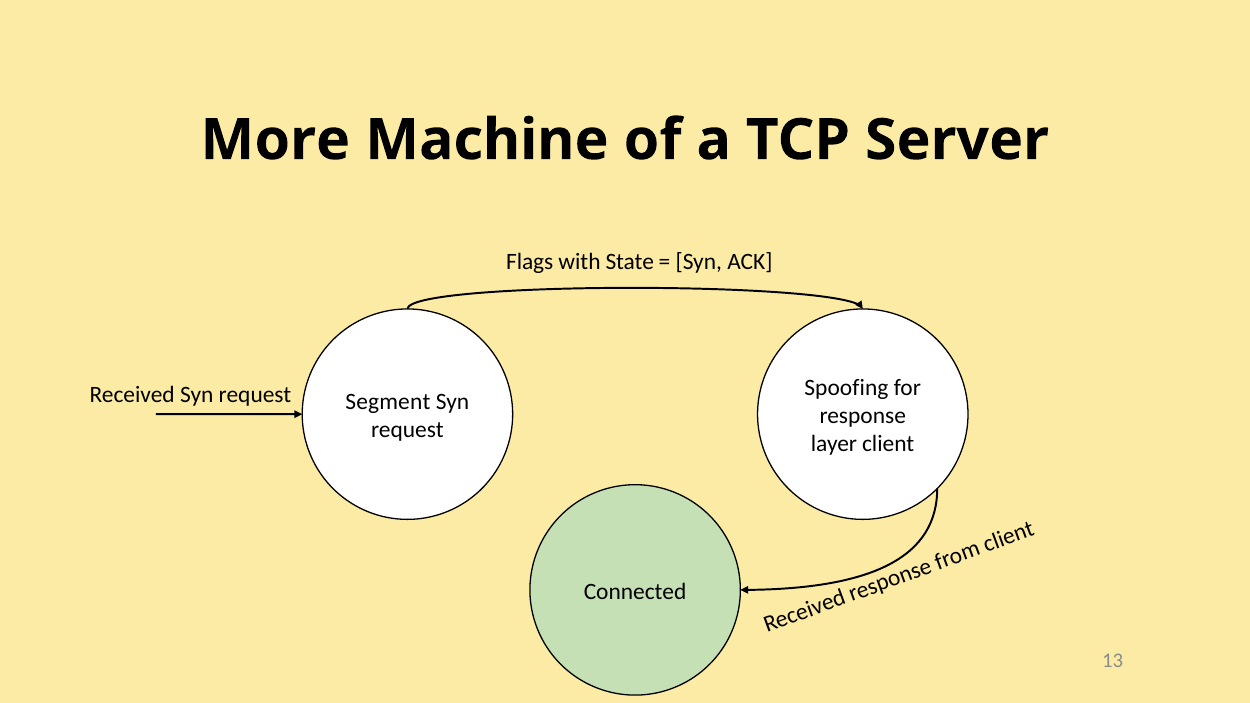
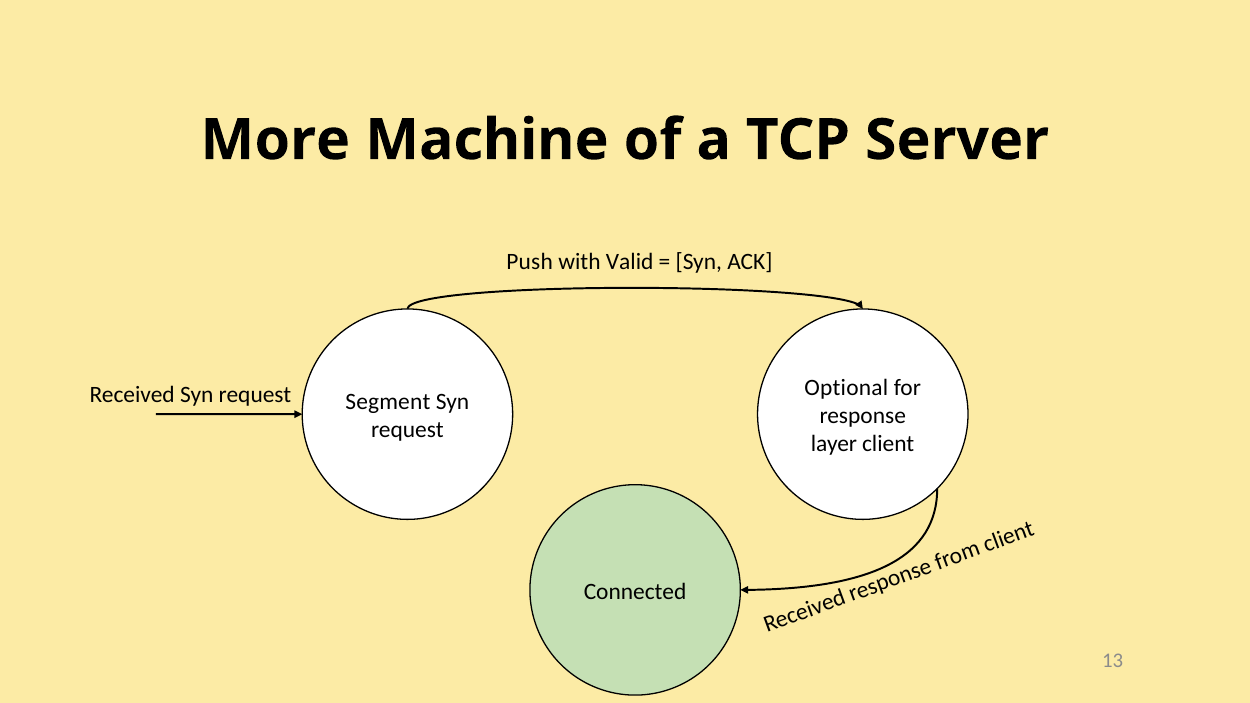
Flags: Flags -> Push
State: State -> Valid
Spoofing: Spoofing -> Optional
